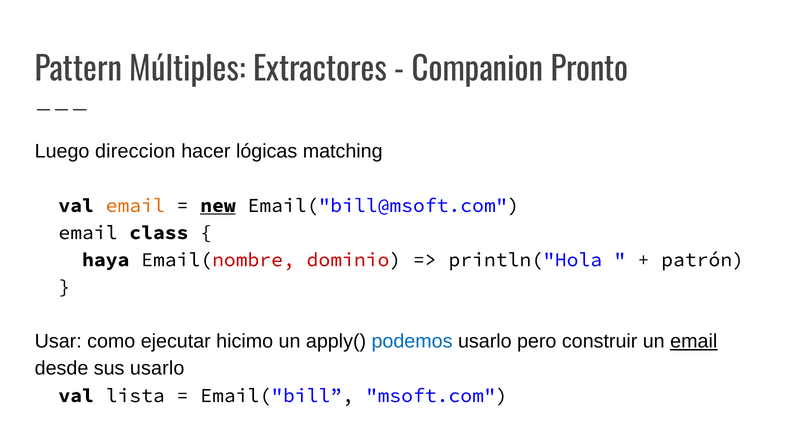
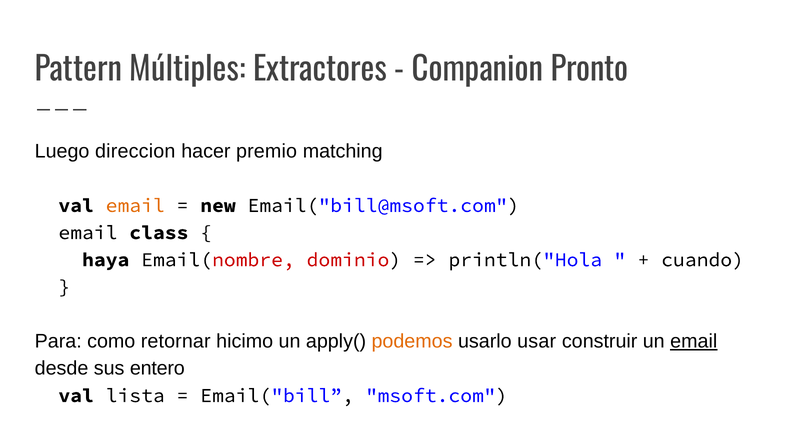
lógicas: lógicas -> premio
new underline: present -> none
patrón: patrón -> cuando
Usar: Usar -> Para
ejecutar: ejecutar -> retornar
podemos colour: blue -> orange
pero: pero -> usar
sus usarlo: usarlo -> entero
